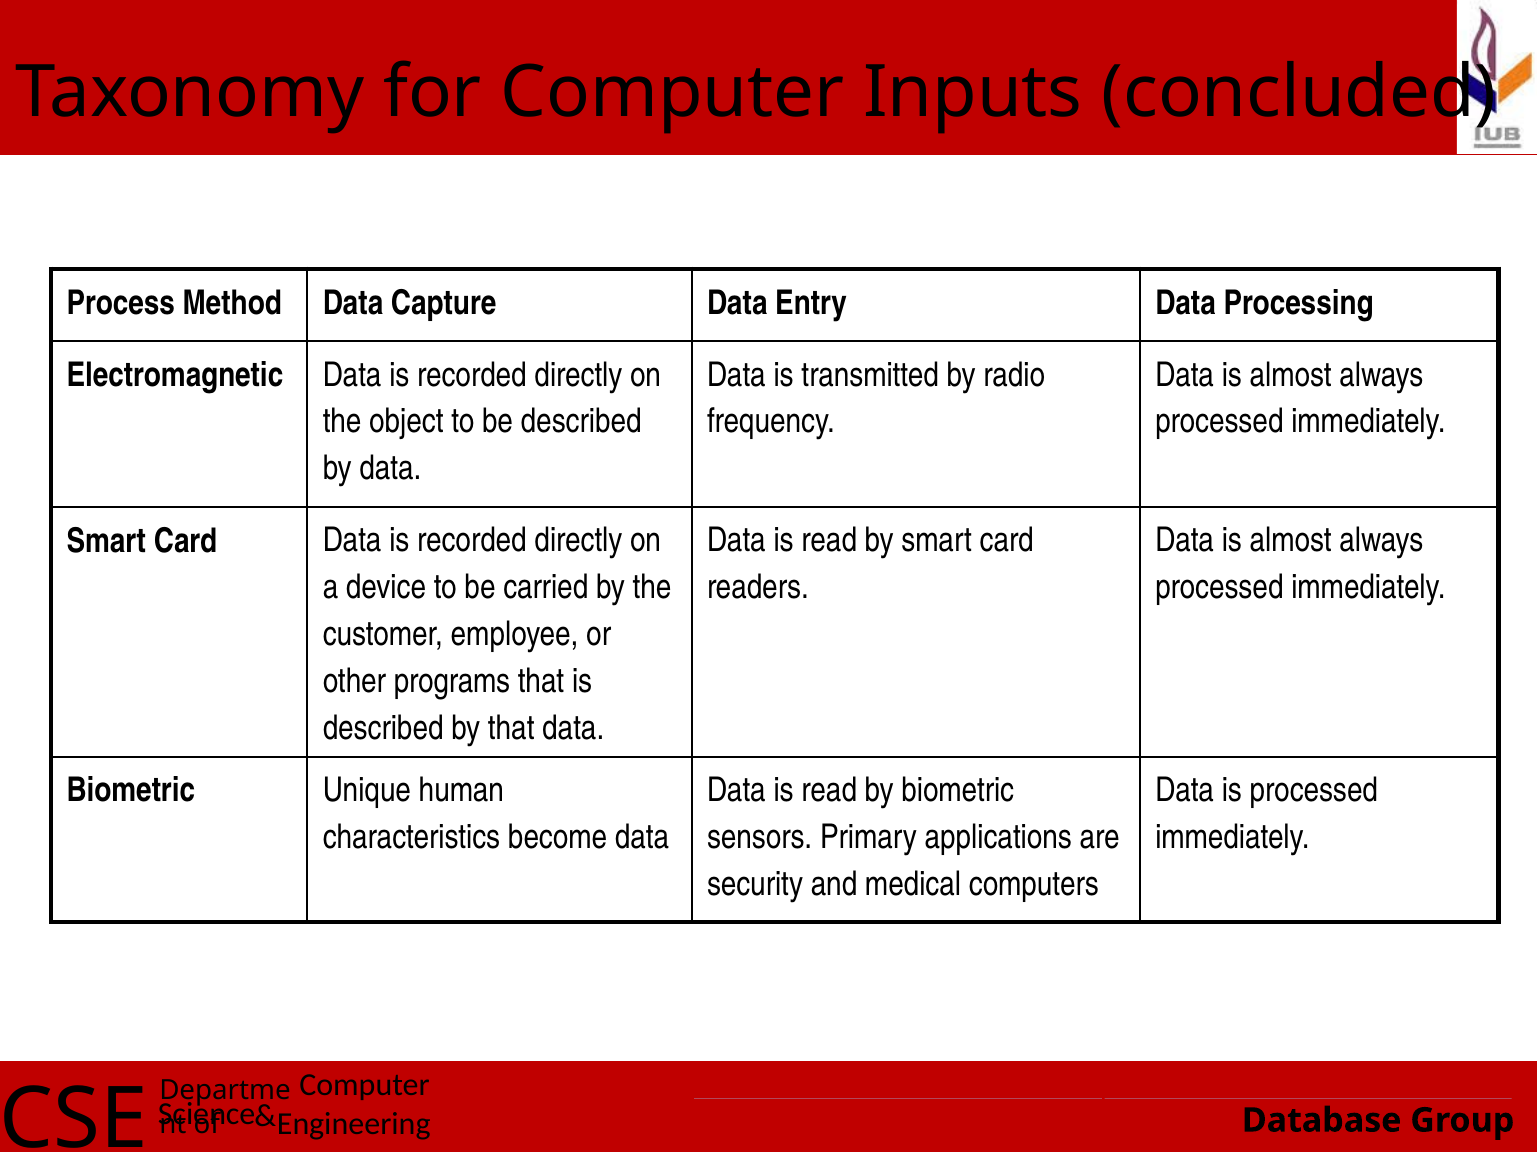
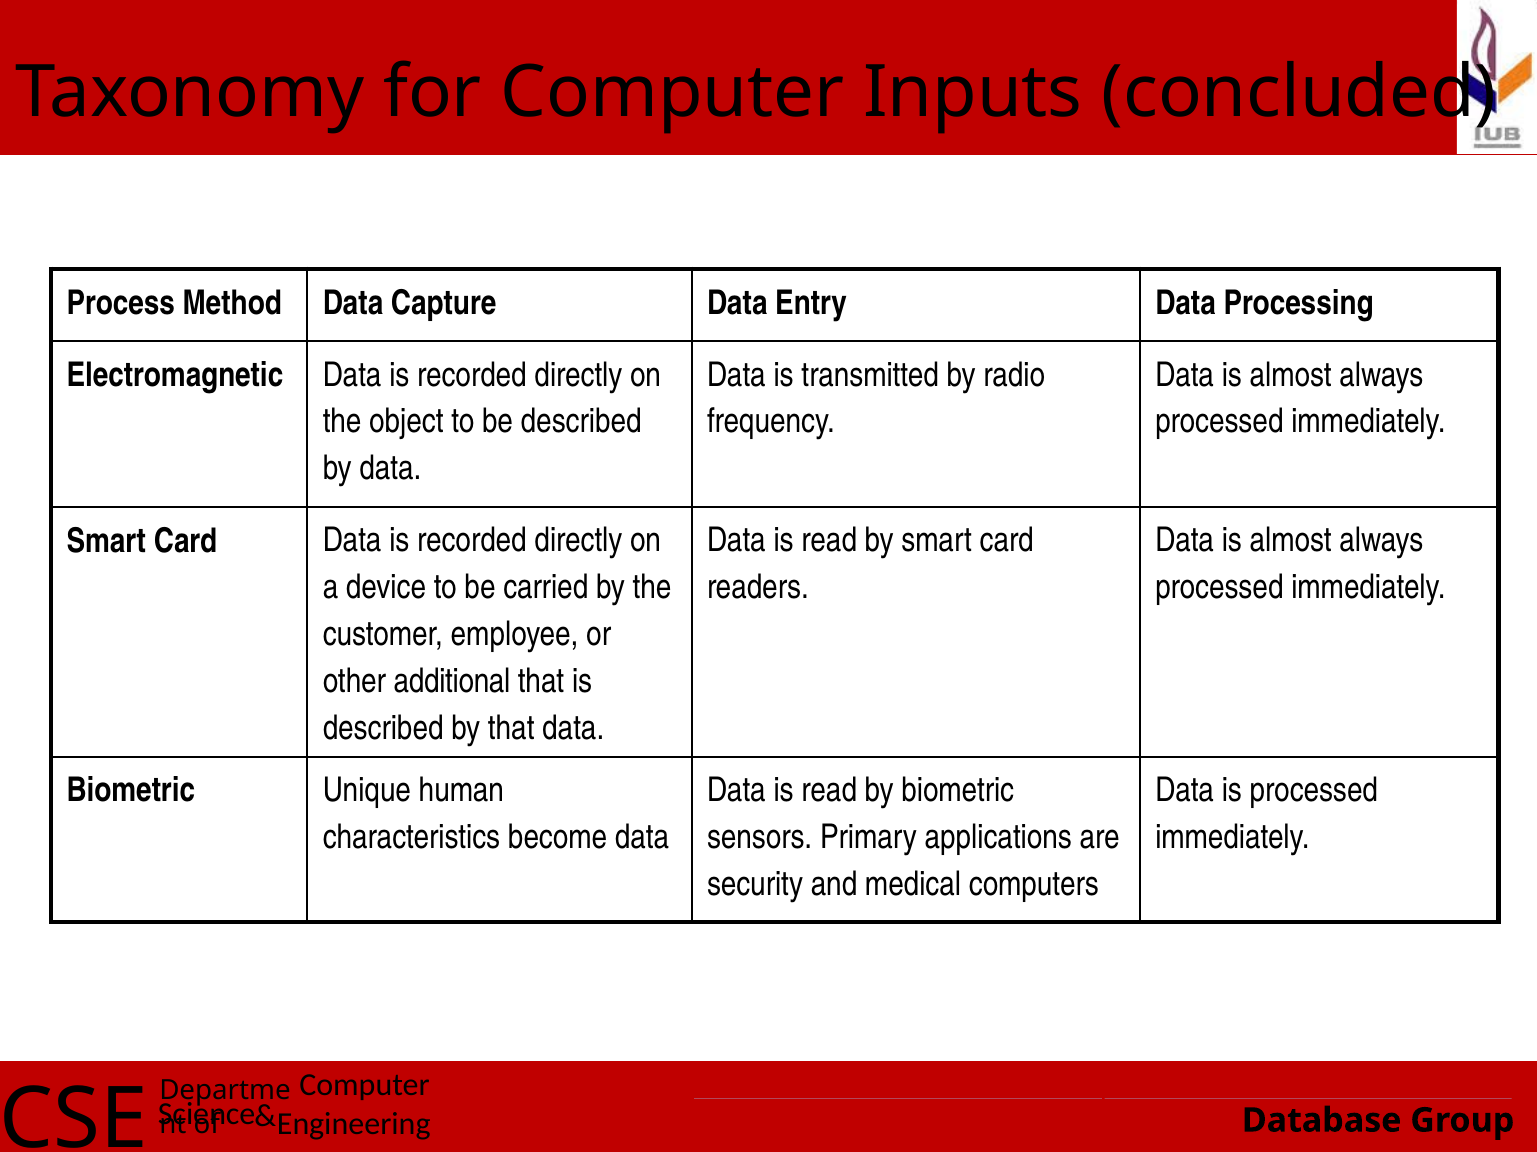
programs: programs -> additional
